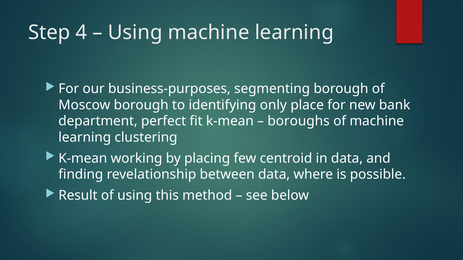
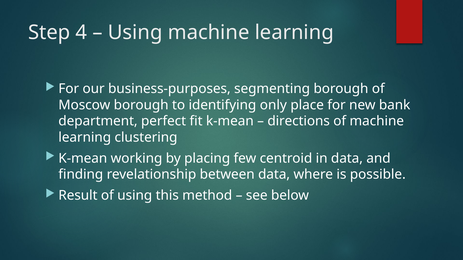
boroughs: boroughs -> directions
